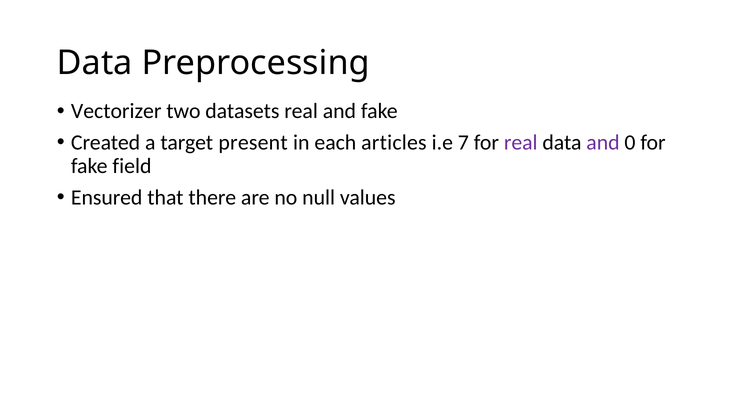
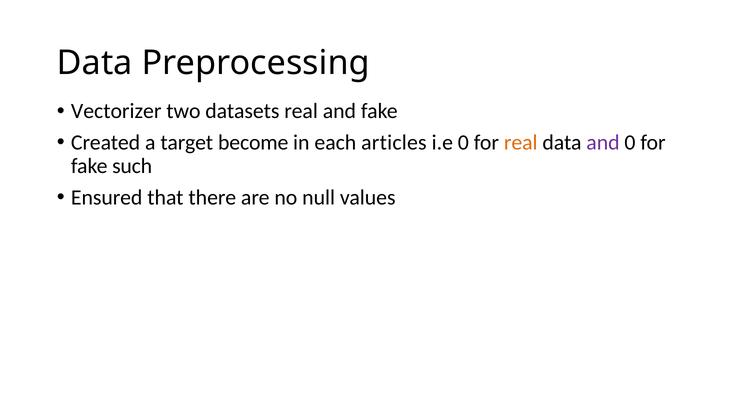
present: present -> become
i.e 7: 7 -> 0
real at (521, 143) colour: purple -> orange
field: field -> such
